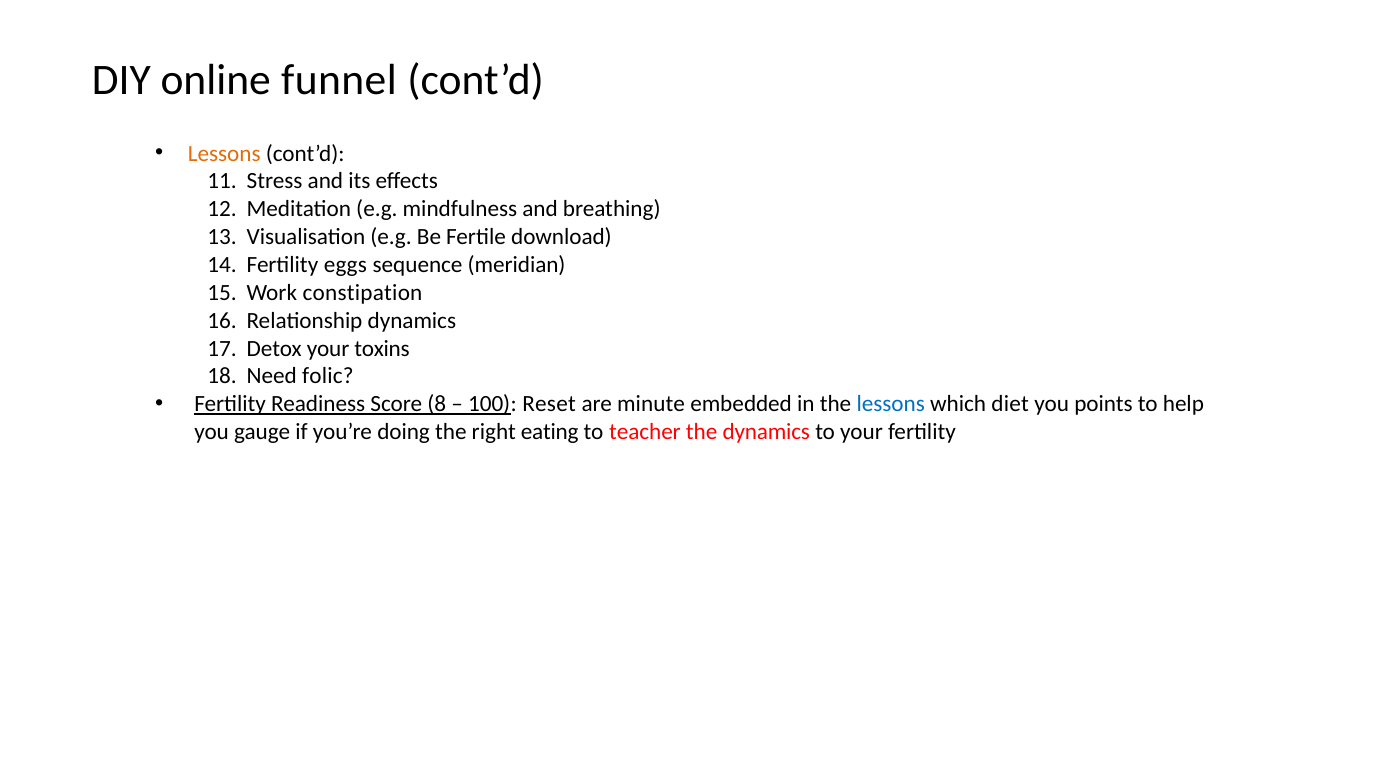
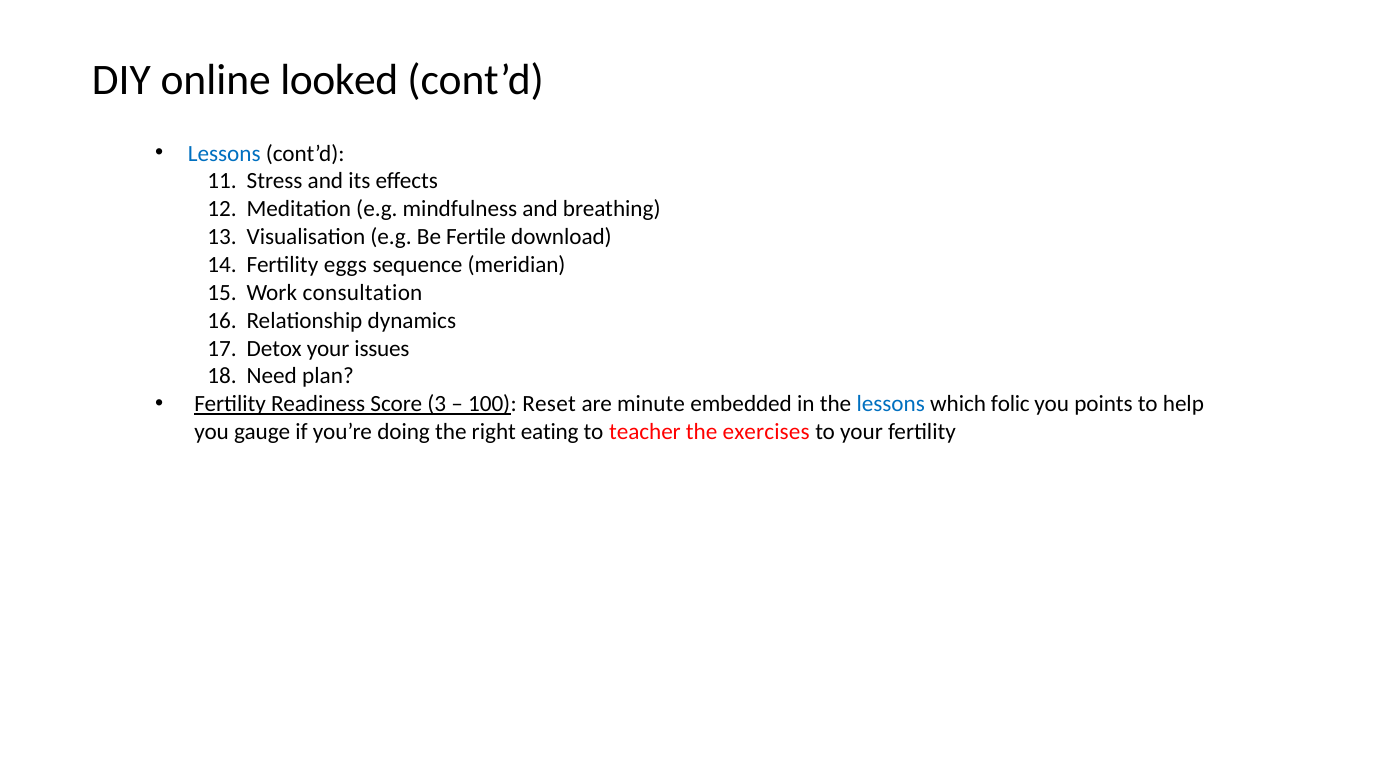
funnel: funnel -> looked
Lessons at (224, 153) colour: orange -> blue
constipation: constipation -> consultation
toxins: toxins -> issues
folic: folic -> plan
8: 8 -> 3
diet: diet -> folic
the dynamics: dynamics -> exercises
